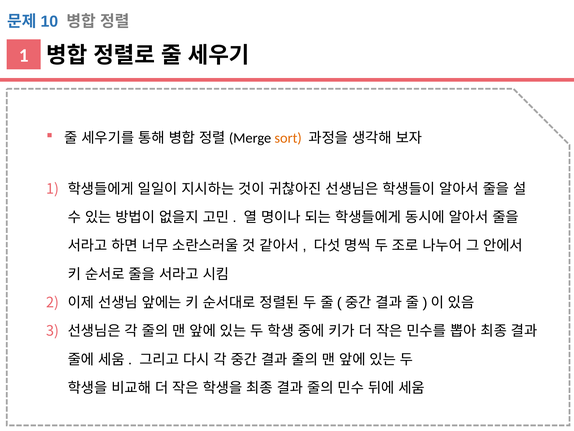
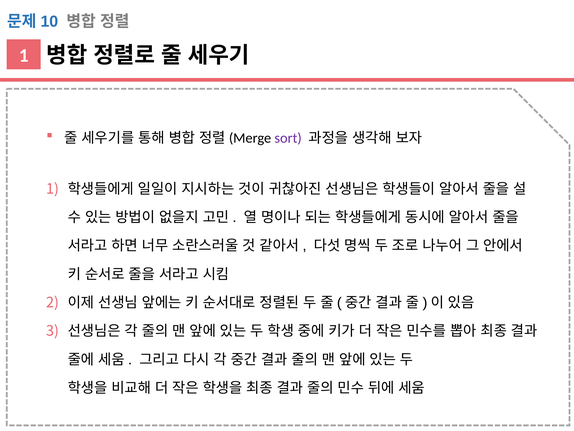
sort colour: orange -> purple
